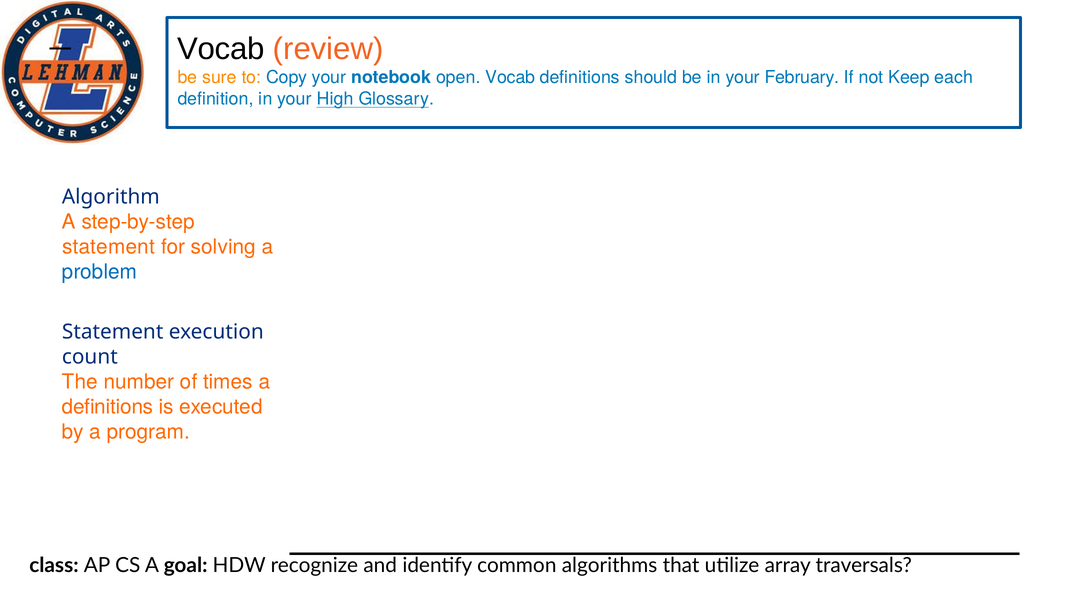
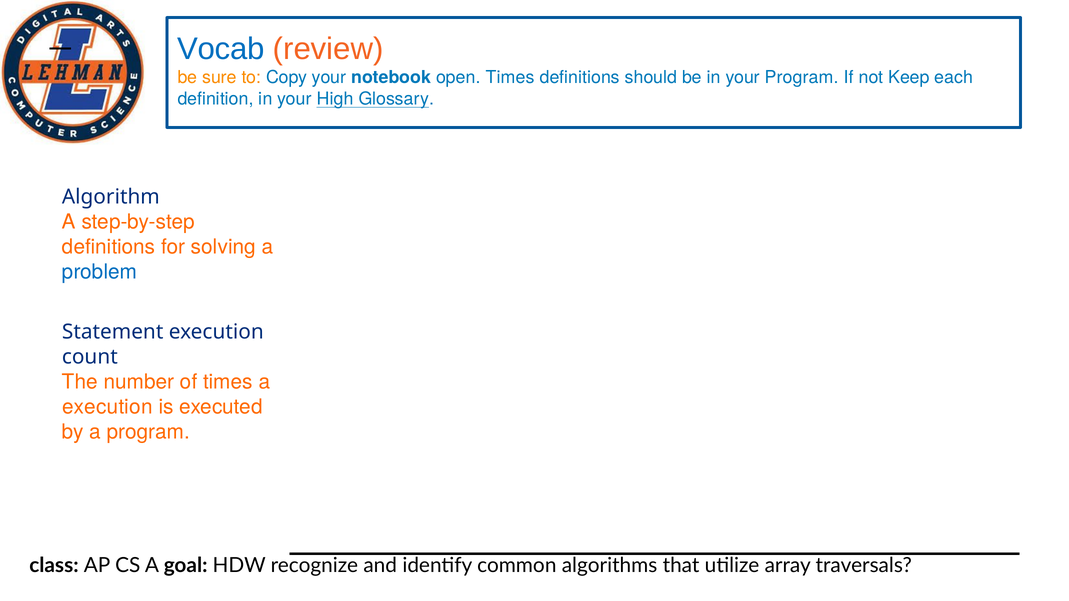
Vocab at (221, 49) colour: black -> blue
open Vocab: Vocab -> Times
your February: February -> Program
statement at (109, 247): statement -> definitions
definitions at (108, 407): definitions -> execution
